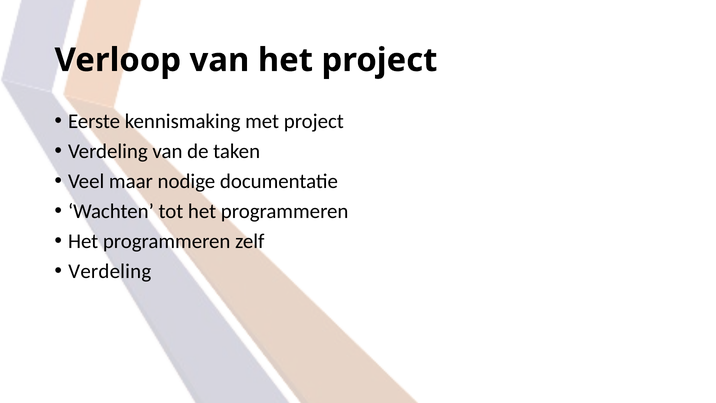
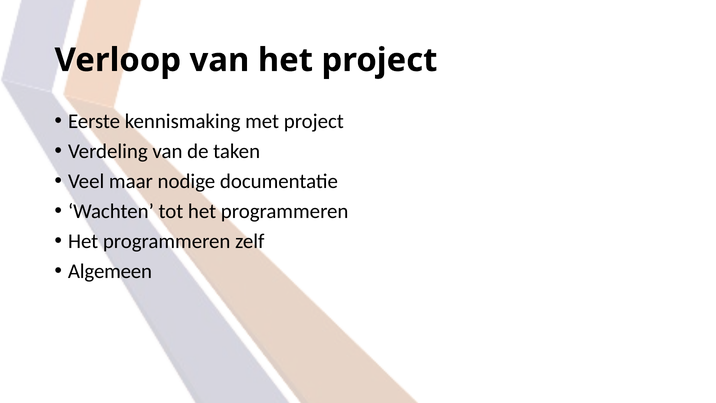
Verdeling at (110, 271): Verdeling -> Algemeen
